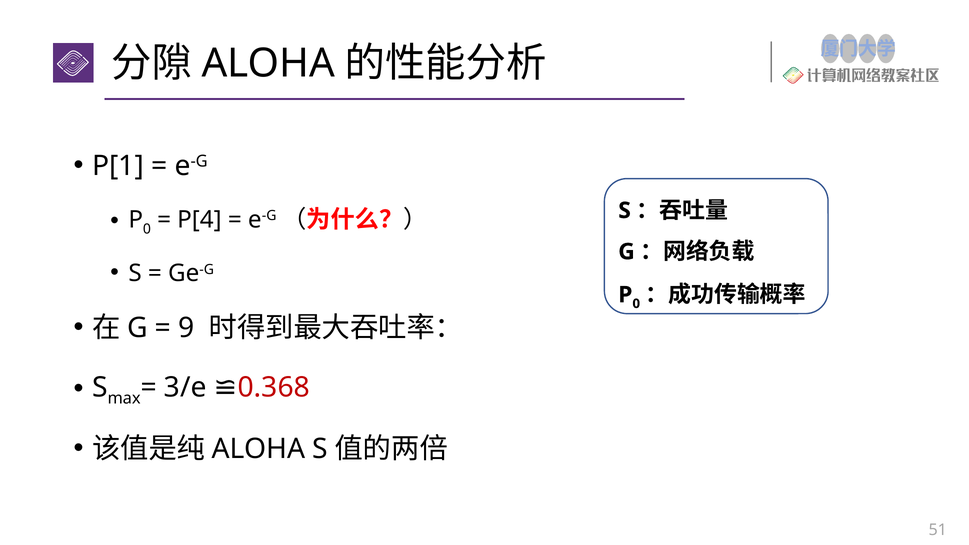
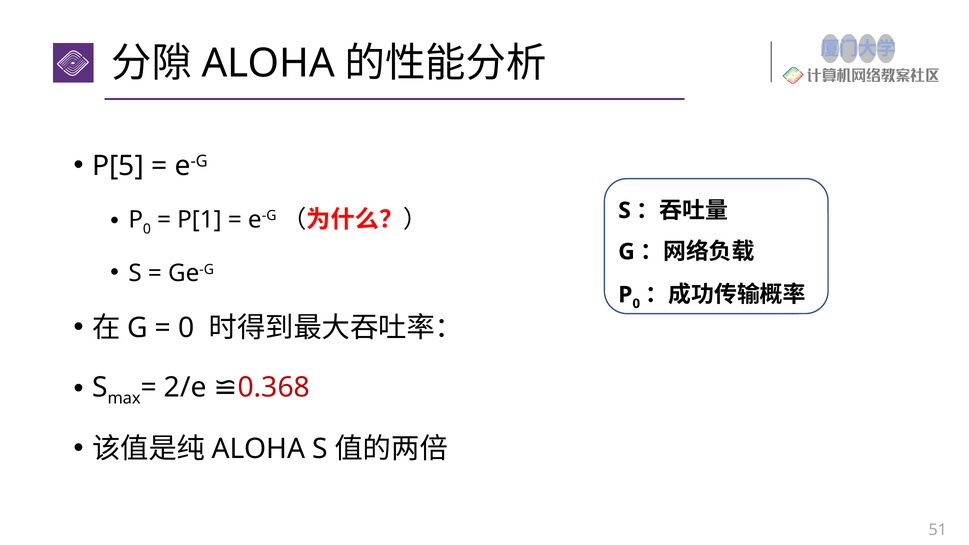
P[1: P[1 -> P[5
P[4: P[4 -> P[1
9 at (186, 328): 9 -> 0
3/e: 3/e -> 2/e
